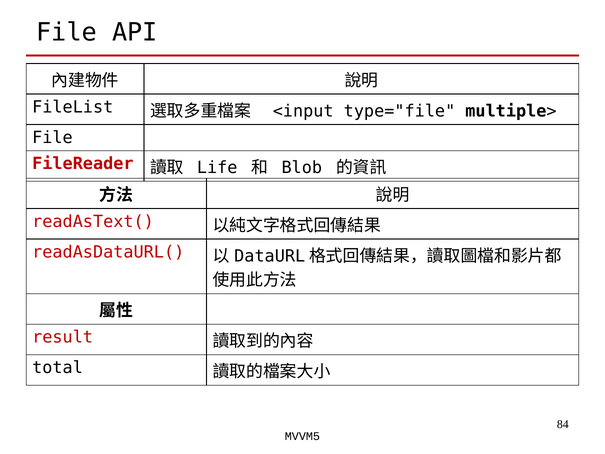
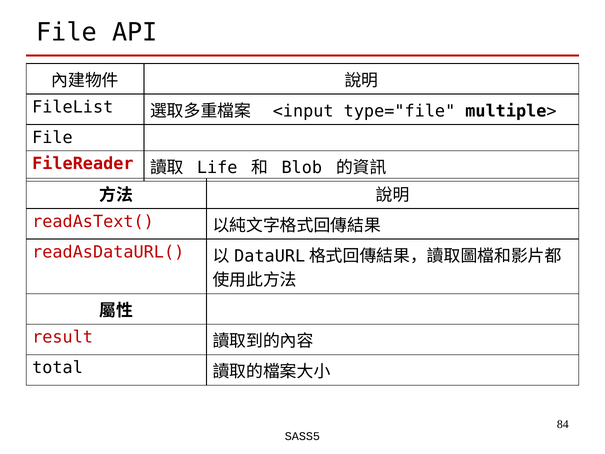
MVVM5: MVVM5 -> SASS5
